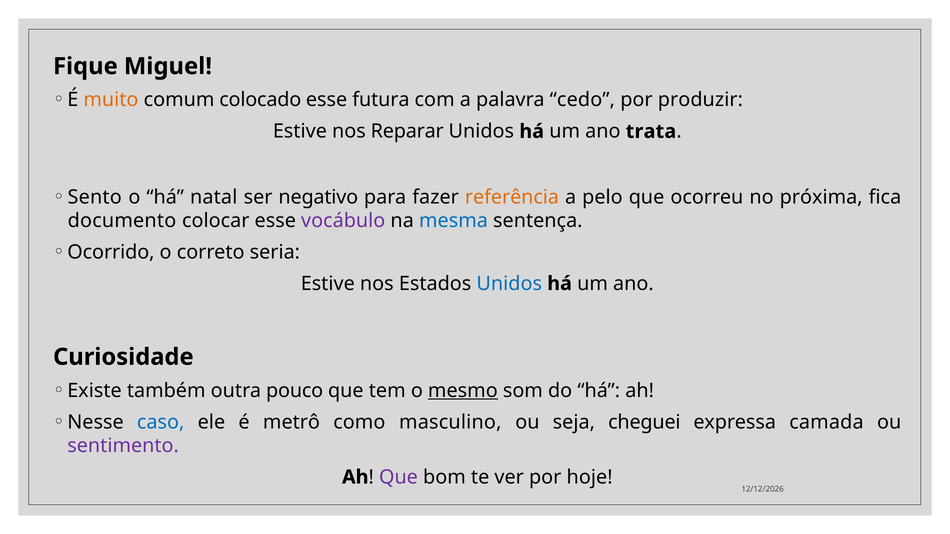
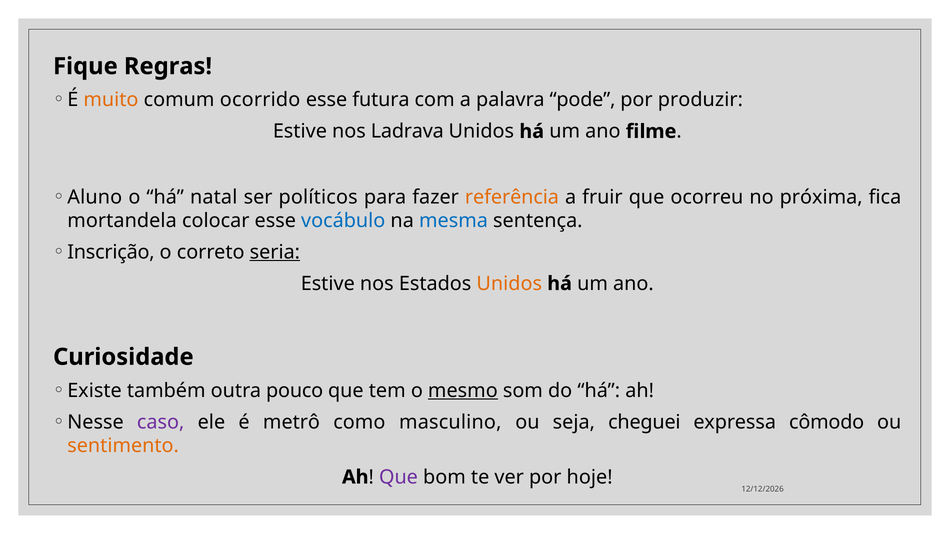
Miguel: Miguel -> Regras
colocado: colocado -> ocorrido
cedo: cedo -> pode
Reparar: Reparar -> Ladrava
trata: trata -> filme
Sento: Sento -> Aluno
negativo: negativo -> políticos
pelo: pelo -> fruir
documento: documento -> mortandela
vocábulo colour: purple -> blue
Ocorrido: Ocorrido -> Inscrição
seria underline: none -> present
Unidos at (509, 284) colour: blue -> orange
caso colour: blue -> purple
camada: camada -> cômodo
sentimento colour: purple -> orange
